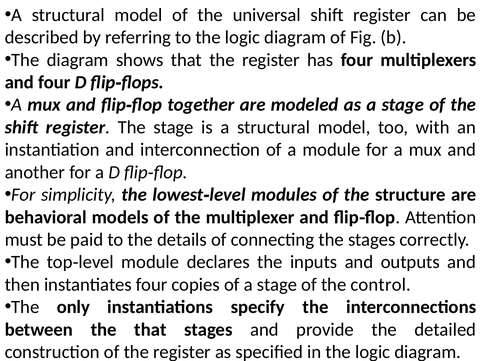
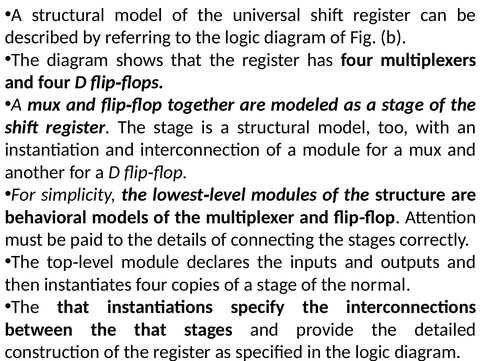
control: control -> normal
only at (73, 307): only -> that
